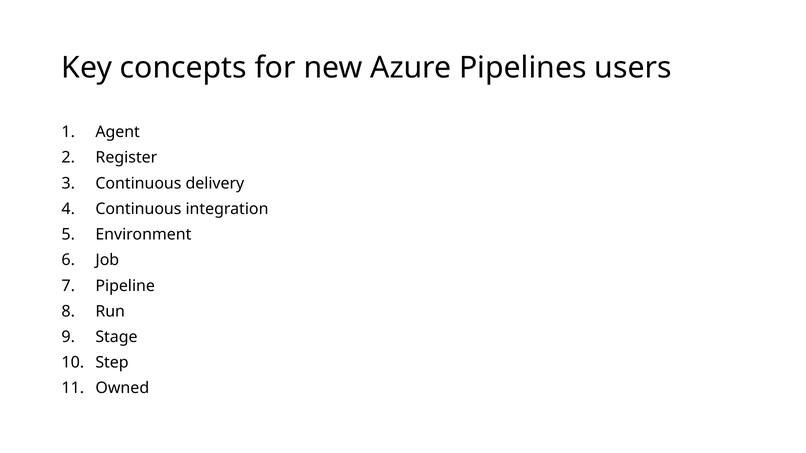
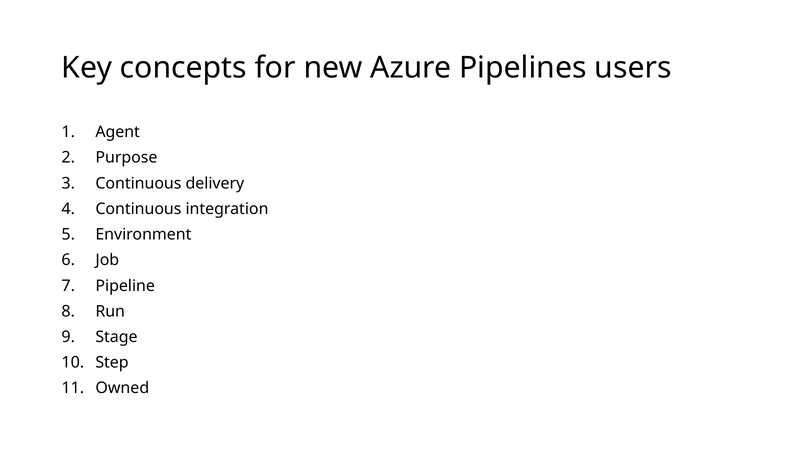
Register: Register -> Purpose
